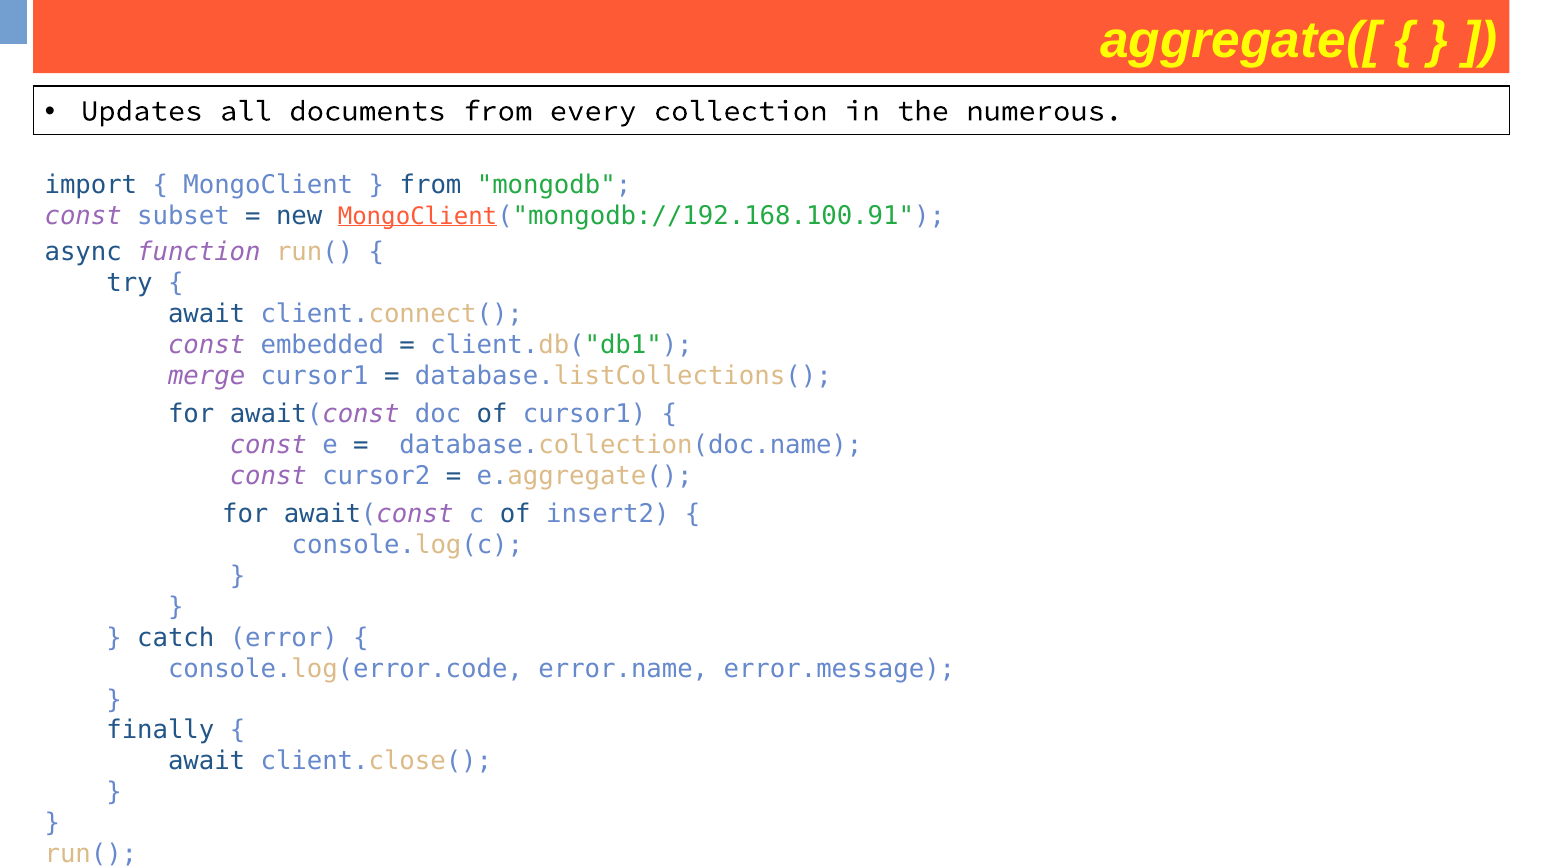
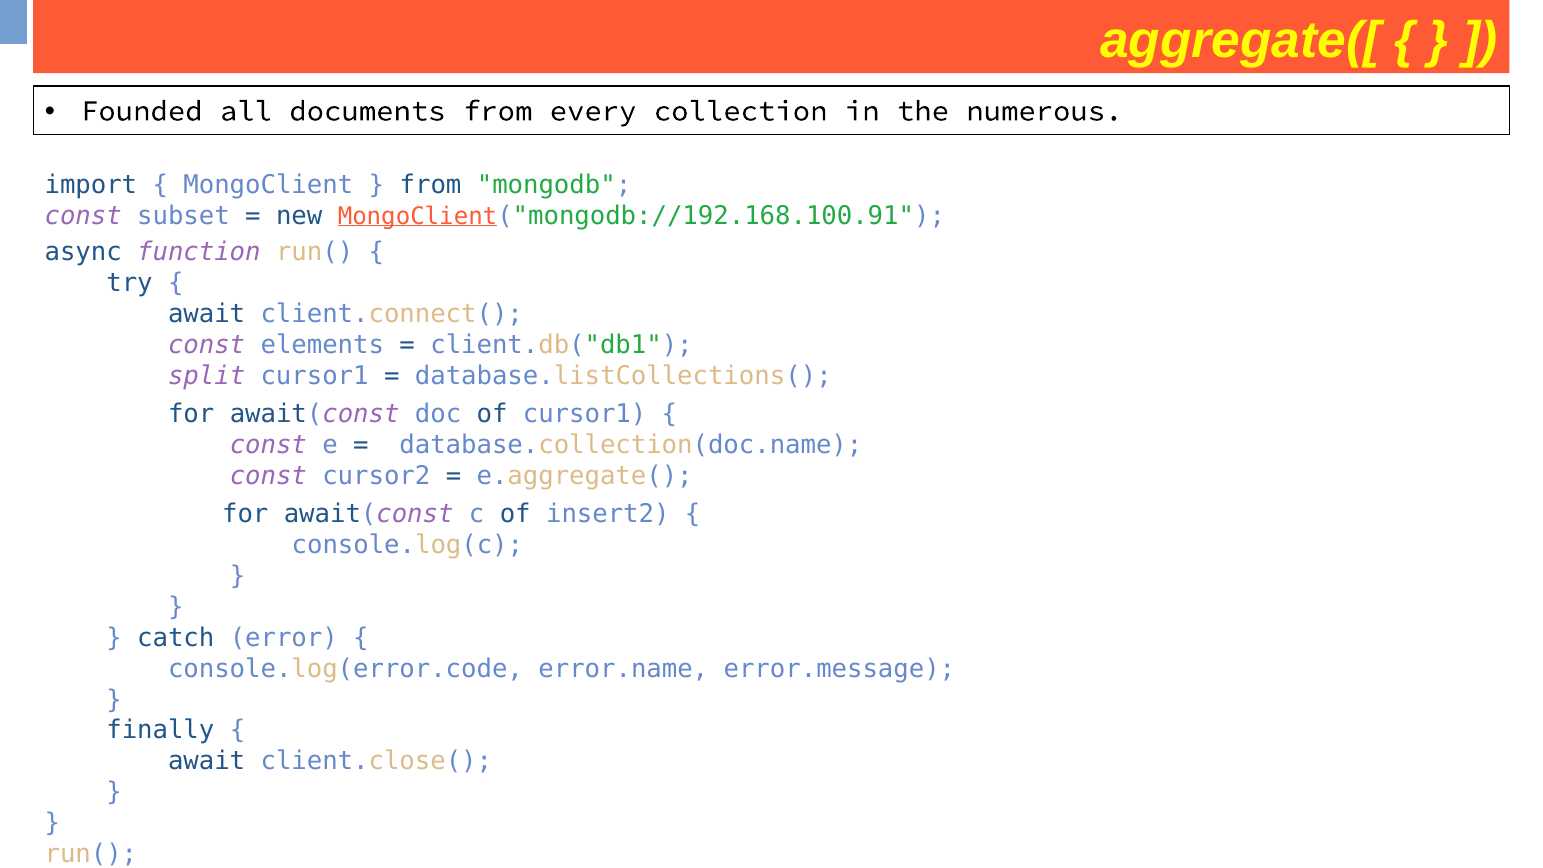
Updates: Updates -> Founded
embedded: embedded -> elements
merge: merge -> split
